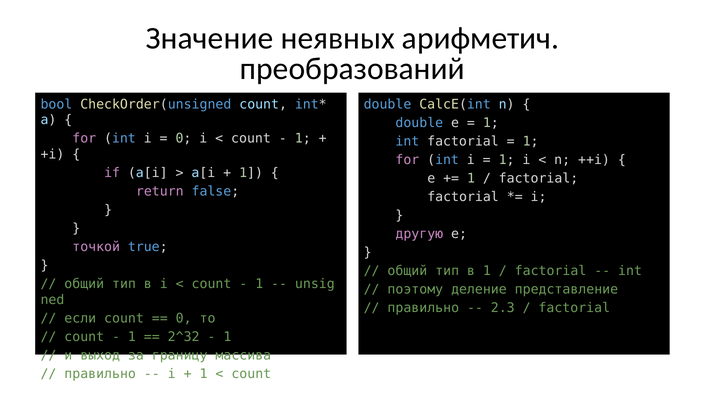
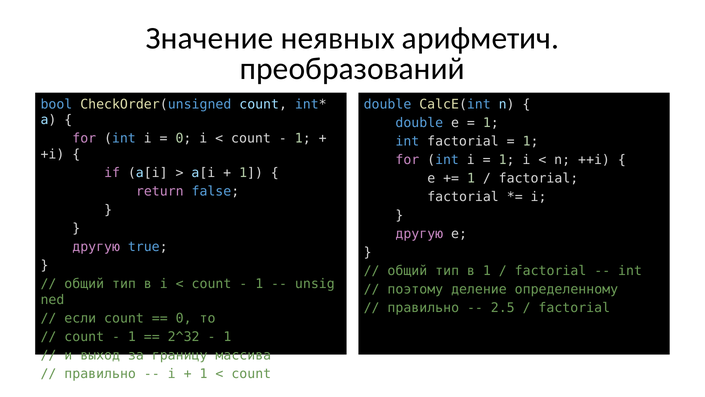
точкой at (96, 247): точкой -> другую
представление: представление -> определенному
2.3: 2.3 -> 2.5
